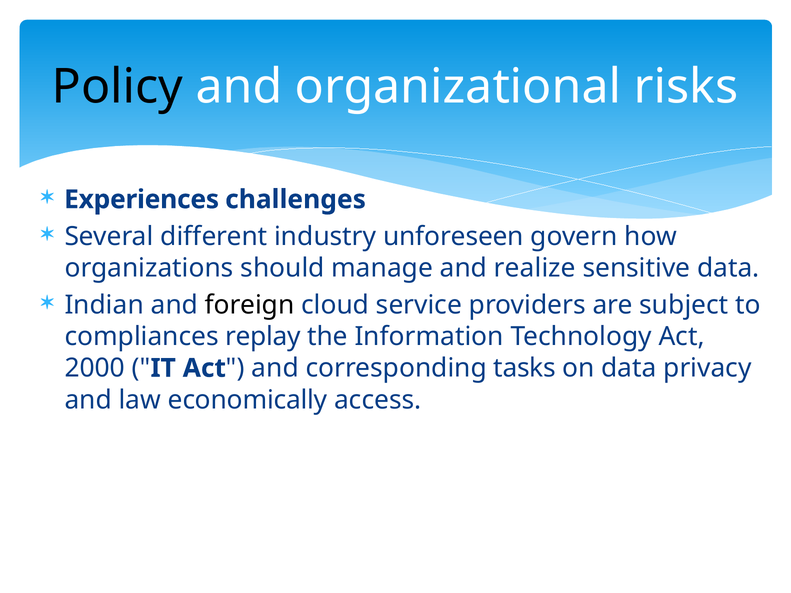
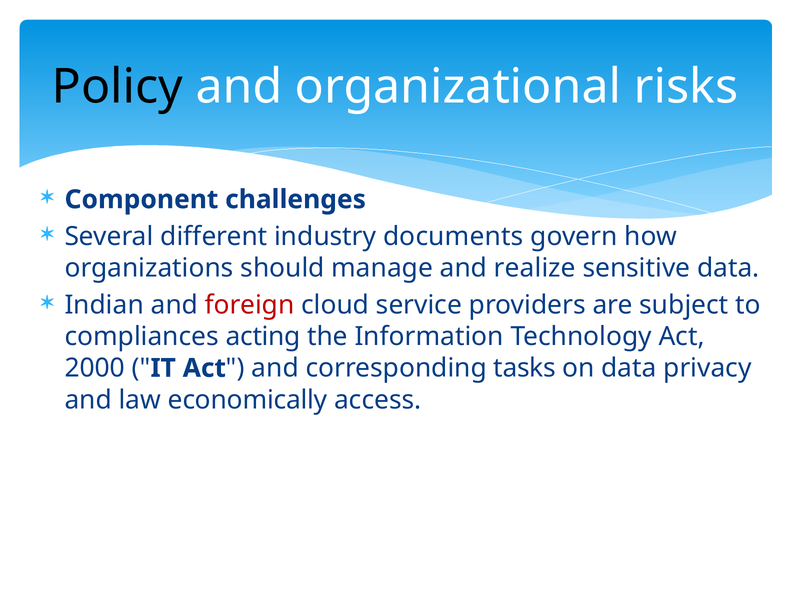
Experiences: Experiences -> Component
unforeseen: unforeseen -> documents
foreign colour: black -> red
replay: replay -> acting
